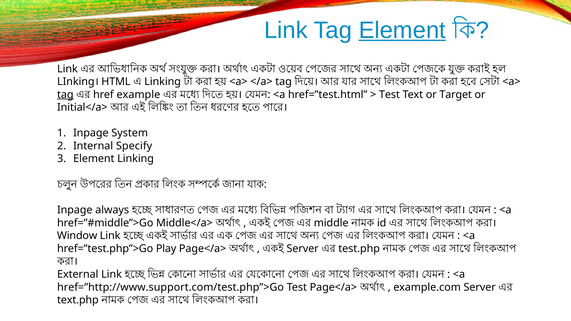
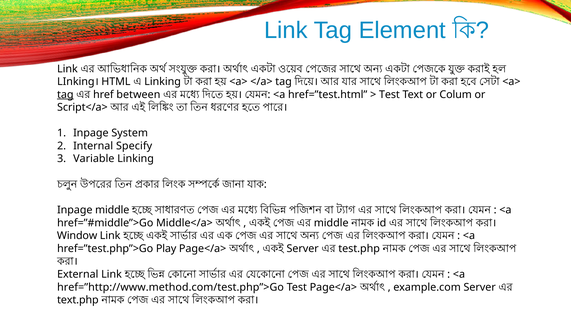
Element at (402, 30) underline: present -> none
example: example -> between
Target: Target -> Colum
Initial</a>: Initial</a> -> Script</a>
Element at (94, 159): Element -> Variable
Inpage always: always -> middle
href=”http://www.support.com/test.php”>Go: href=”http://www.support.com/test.php”>Go -> href=”http://www.method.com/test.php”>Go
